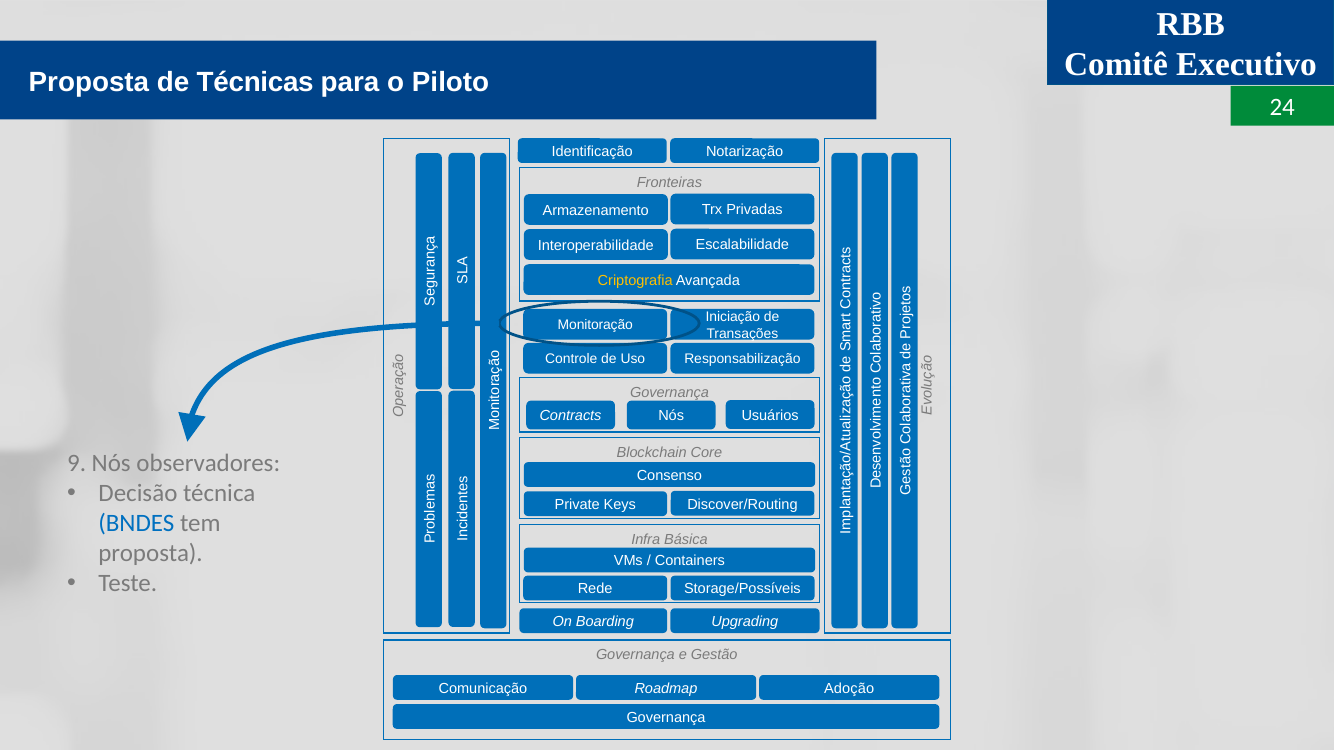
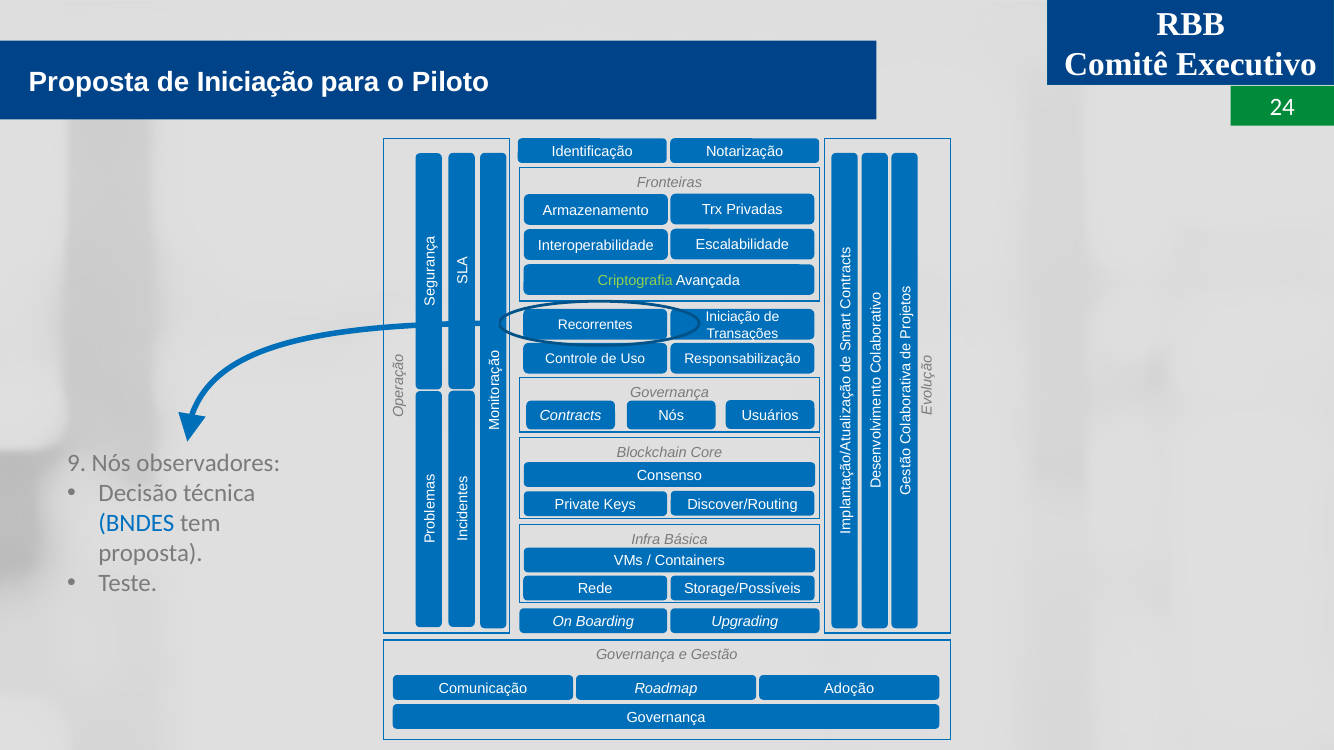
de Técnicas: Técnicas -> Iniciação
Criptografia colour: yellow -> light green
Monitoração: Monitoração -> Recorrentes
